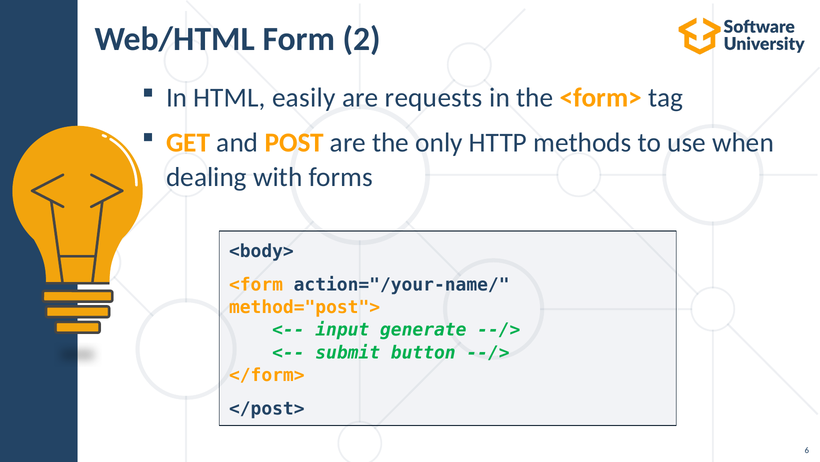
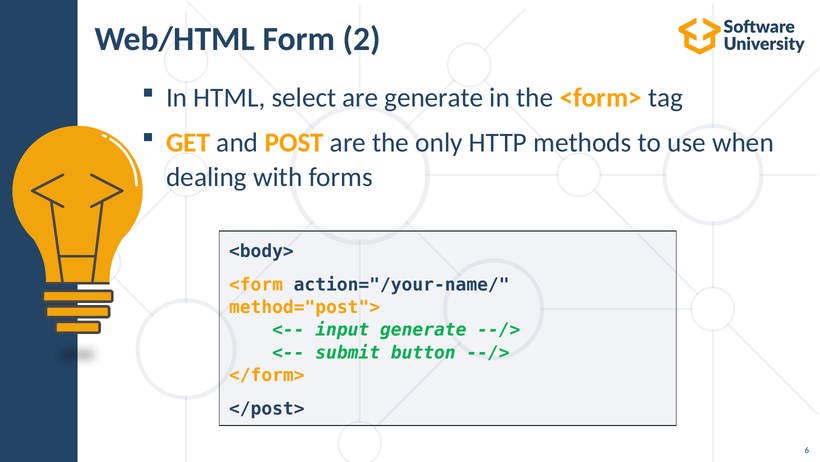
easily: easily -> select
are requests: requests -> generate
